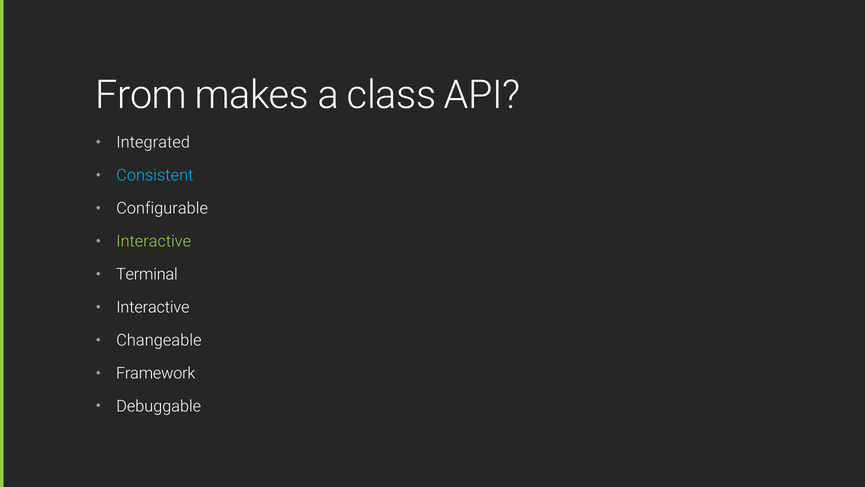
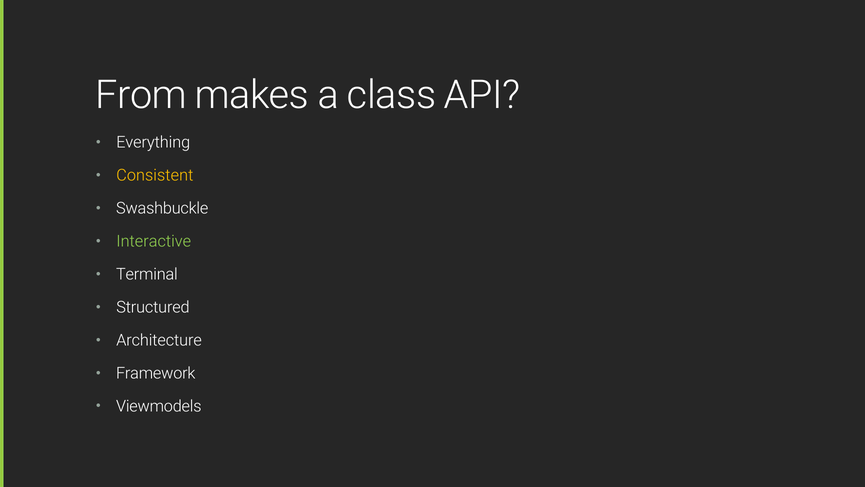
Integrated: Integrated -> Everything
Consistent colour: light blue -> yellow
Configurable: Configurable -> Swashbuckle
Interactive at (153, 307): Interactive -> Structured
Changeable: Changeable -> Architecture
Debuggable: Debuggable -> Viewmodels
